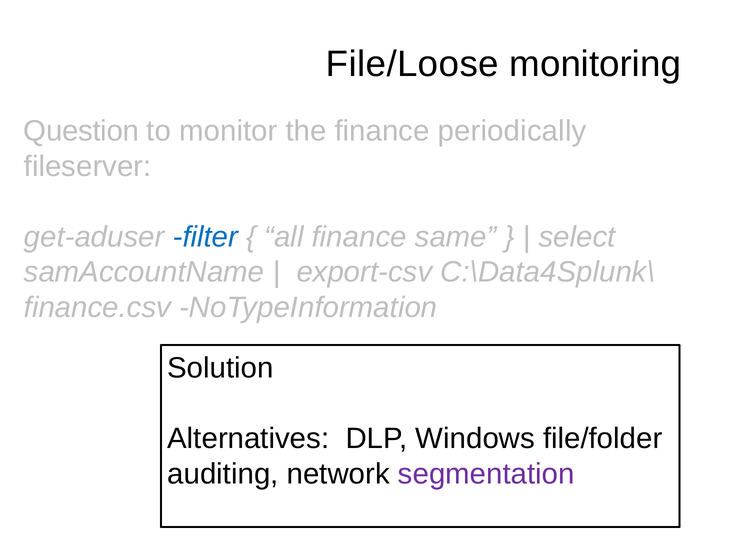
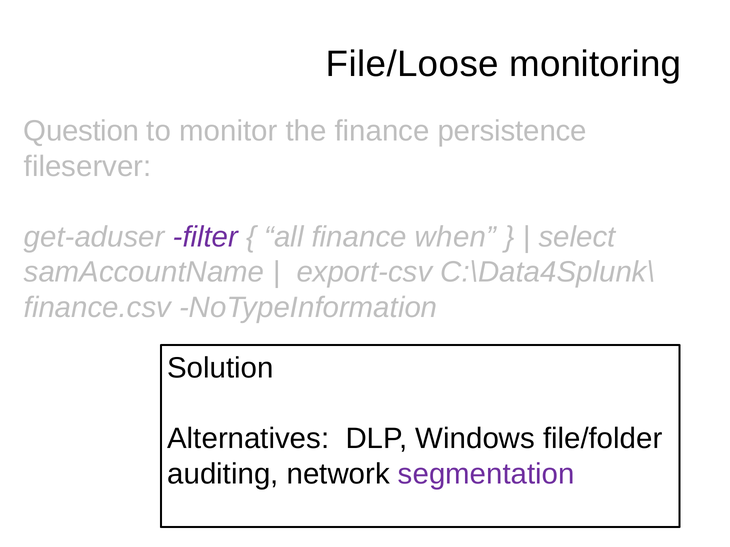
periodically: periodically -> persistence
filter colour: blue -> purple
same: same -> when
